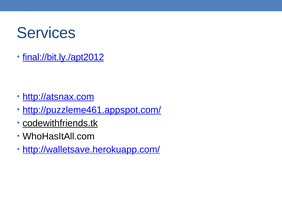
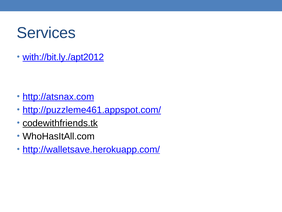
final://bit.ly./apt2012: final://bit.ly./apt2012 -> with://bit.ly./apt2012
